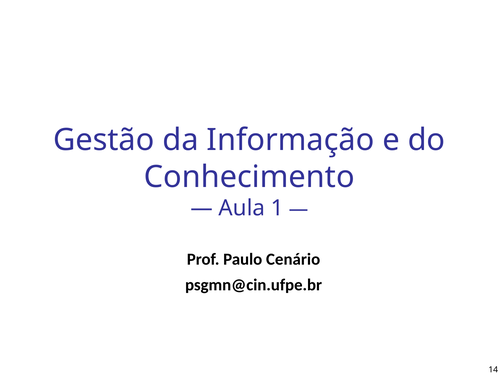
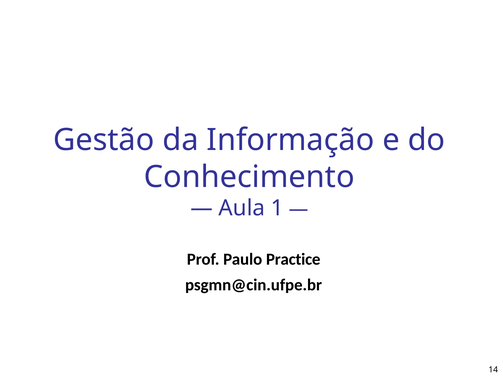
Cenário: Cenário -> Practice
